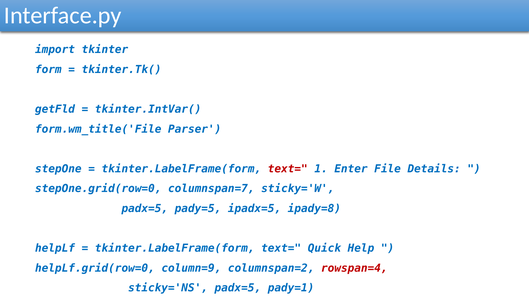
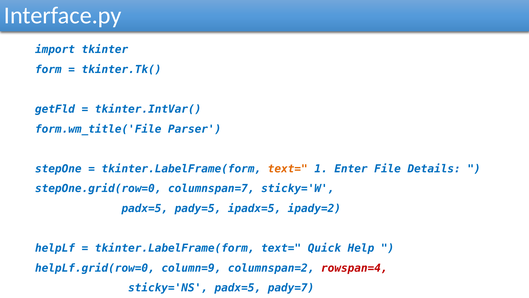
text= at (288, 169) colour: red -> orange
ipady=8: ipady=8 -> ipady=2
pady=1: pady=1 -> pady=7
